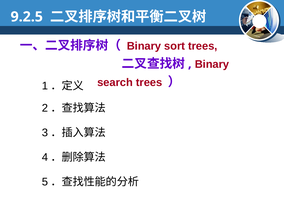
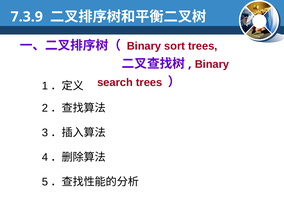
9.2.5: 9.2.5 -> 7.3.9
